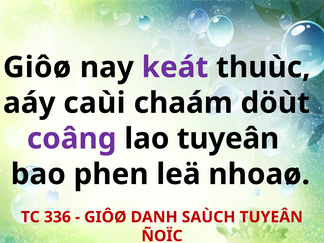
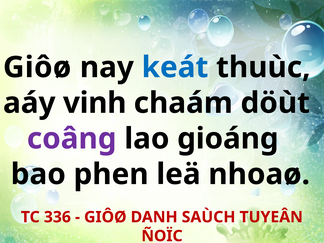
keát colour: purple -> blue
caùi: caùi -> vinh
lao tuyeân: tuyeân -> gioáng
